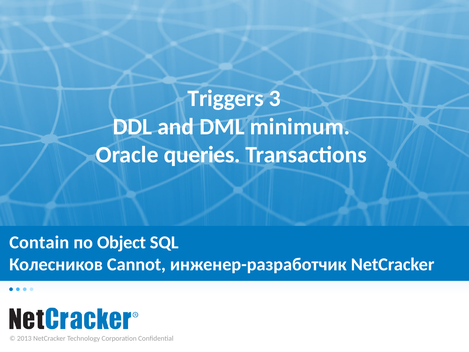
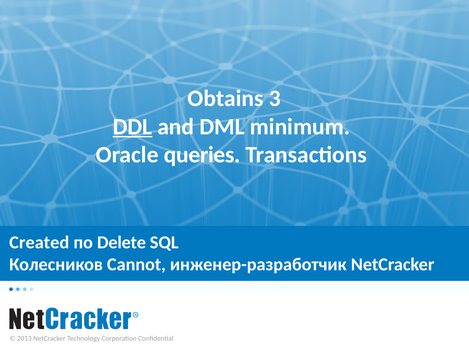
Triggers: Triggers -> Obtains
DDL underline: none -> present
Contain: Contain -> Created
Object: Object -> Delete
